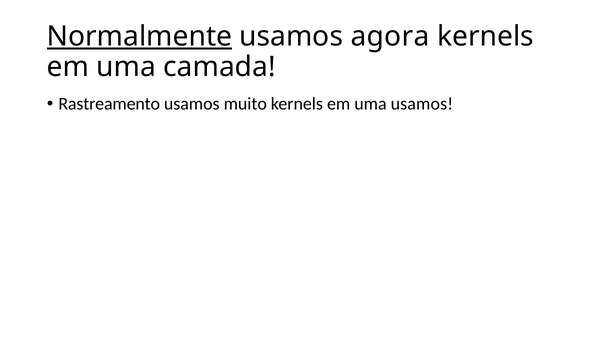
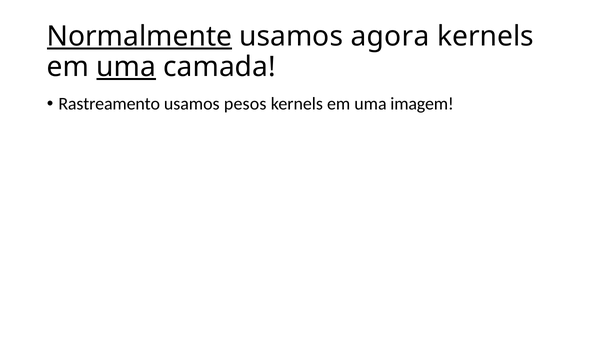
uma at (126, 67) underline: none -> present
muito: muito -> pesos
uma usamos: usamos -> imagem
